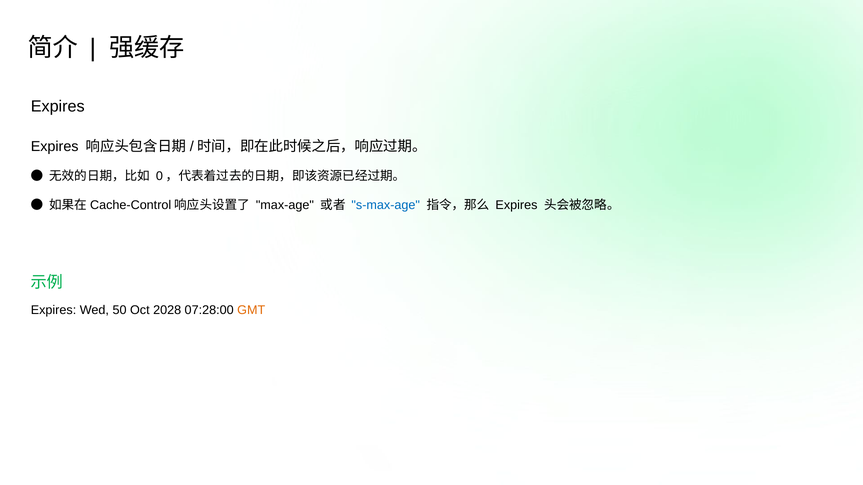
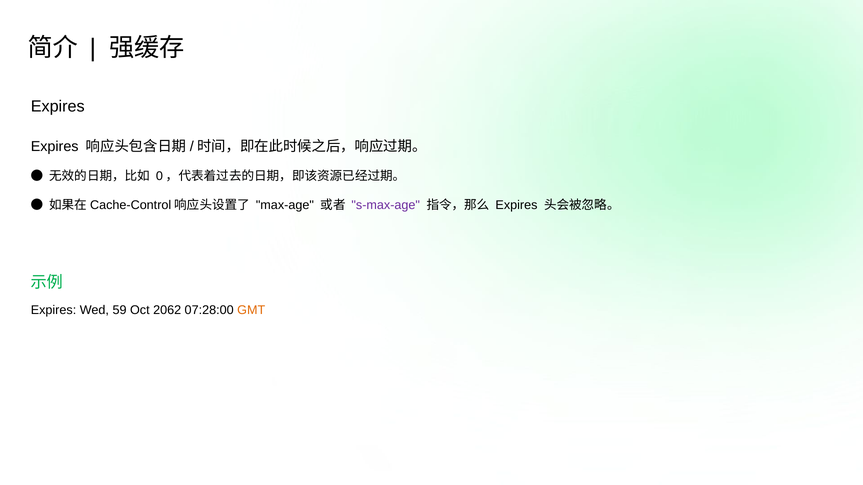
s-max-age colour: blue -> purple
50: 50 -> 59
2028: 2028 -> 2062
